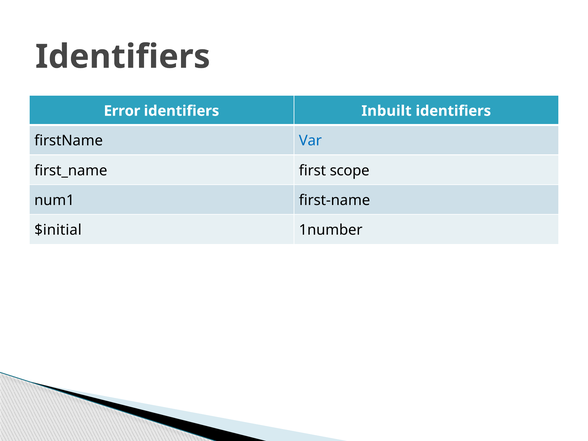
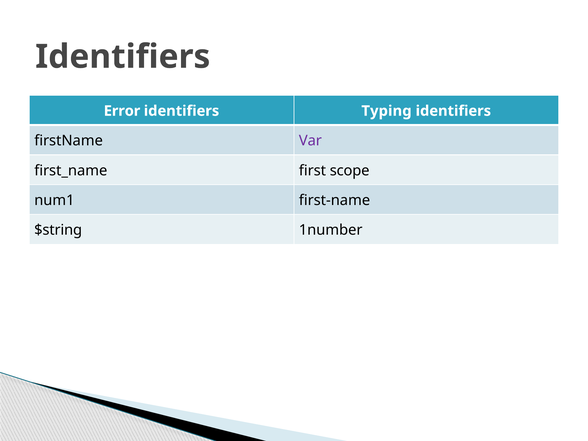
Inbuilt: Inbuilt -> Typing
Var colour: blue -> purple
$initial: $initial -> $string
